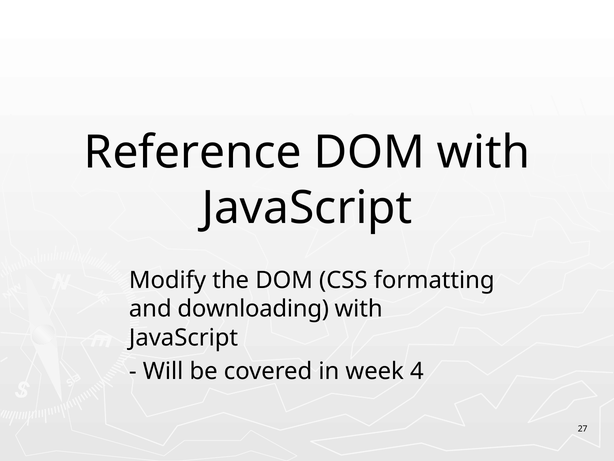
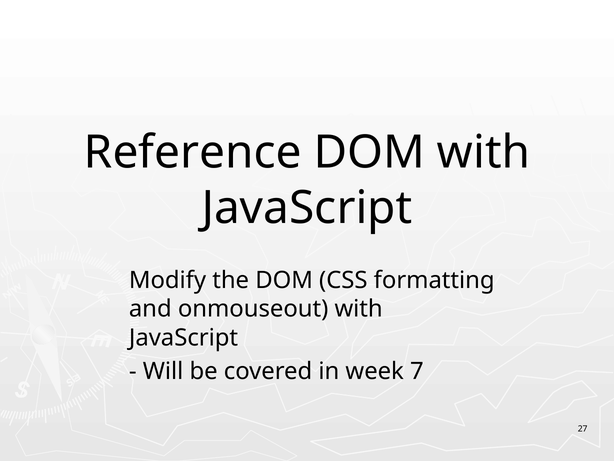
downloading: downloading -> onmouseout
4: 4 -> 7
